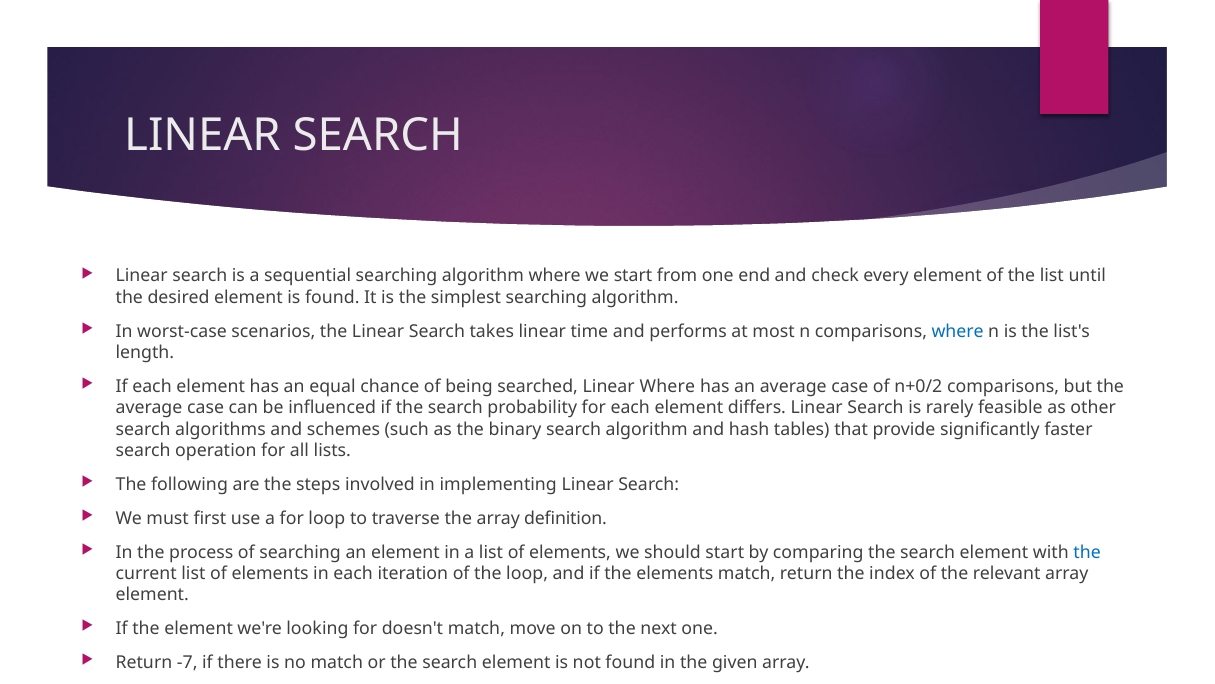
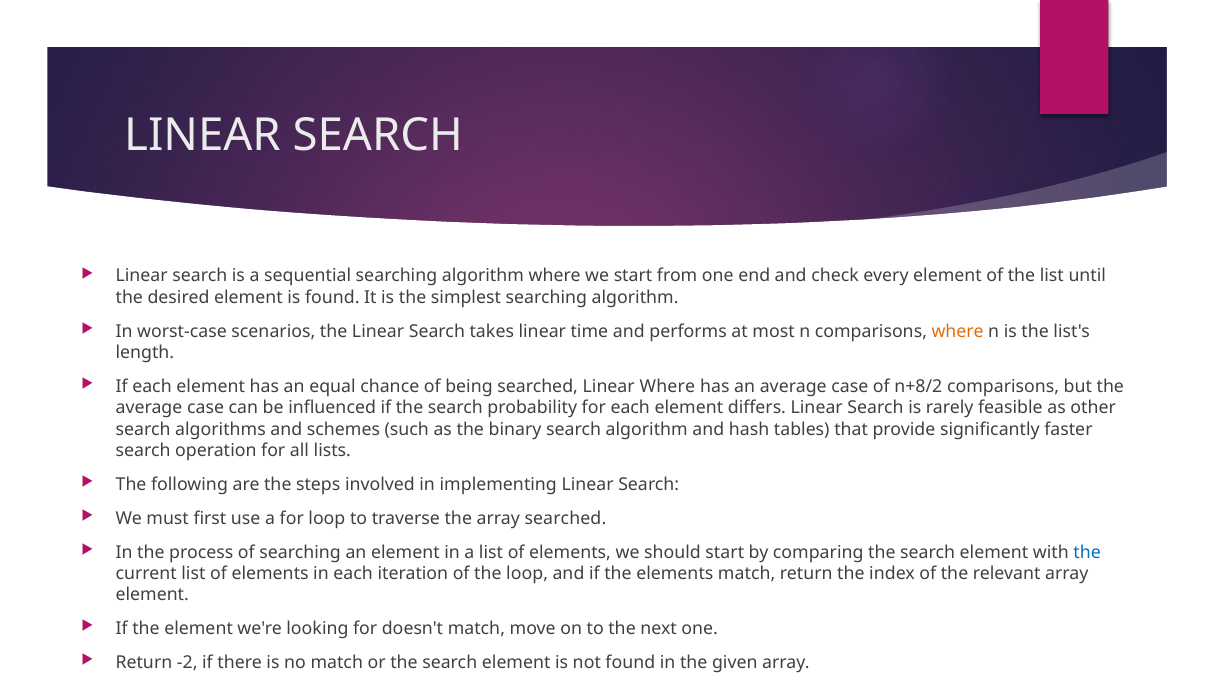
where at (958, 331) colour: blue -> orange
n+0/2: n+0/2 -> n+8/2
array definition: definition -> searched
-7: -7 -> -2
